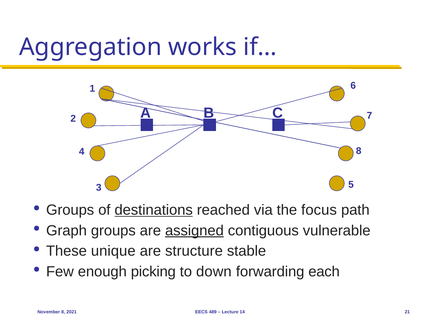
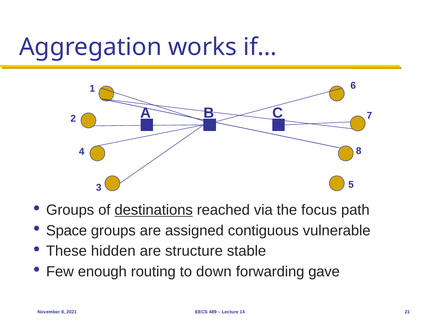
Graph: Graph -> Space
assigned underline: present -> none
unique: unique -> hidden
picking: picking -> routing
each: each -> gave
